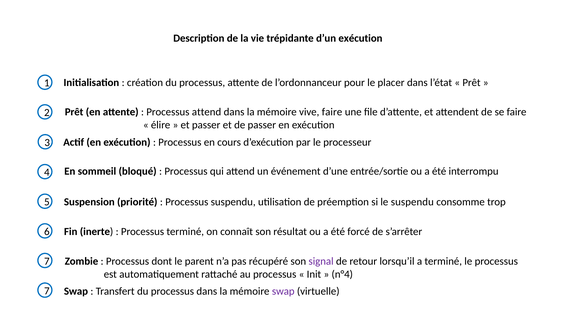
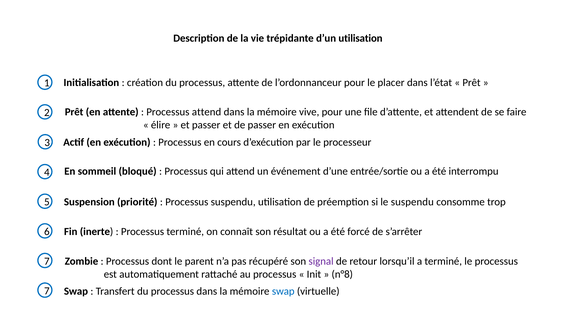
d’un exécution: exécution -> utilisation
vive faire: faire -> pour
n°4: n°4 -> n°8
swap at (283, 291) colour: purple -> blue
